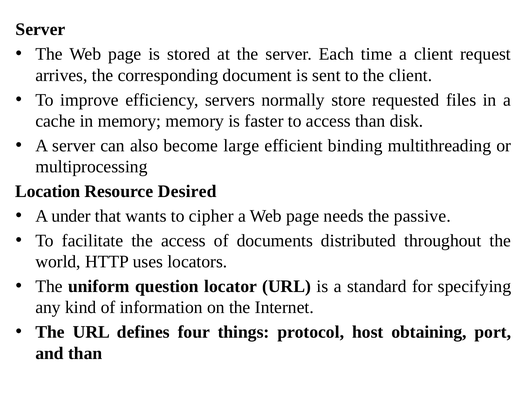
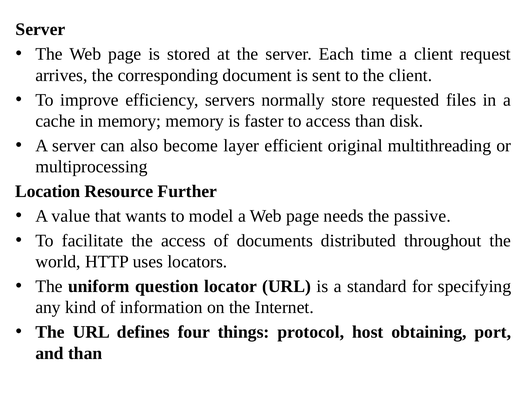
large: large -> layer
binding: binding -> original
Desired: Desired -> Further
under: under -> value
cipher: cipher -> model
